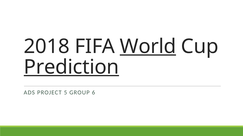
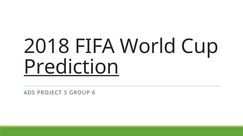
World underline: present -> none
